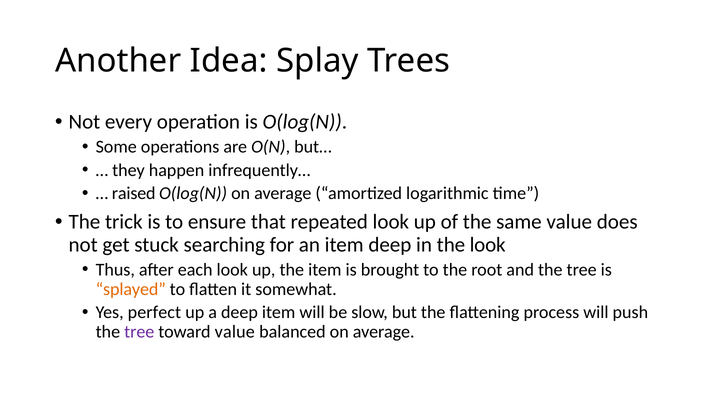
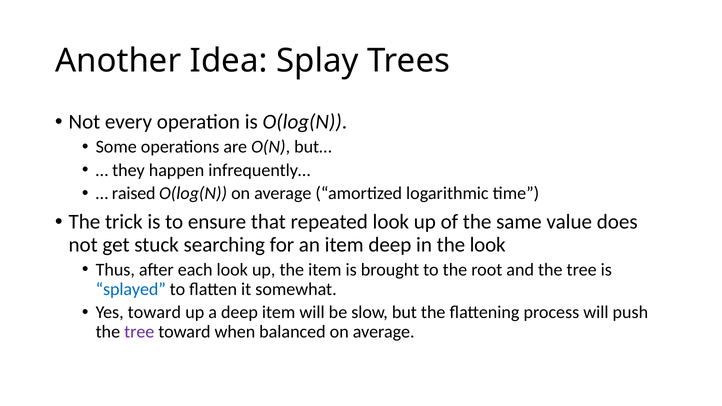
splayed colour: orange -> blue
Yes perfect: perfect -> toward
toward value: value -> when
